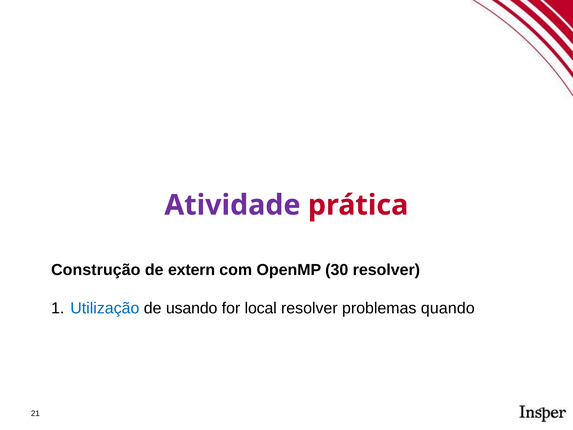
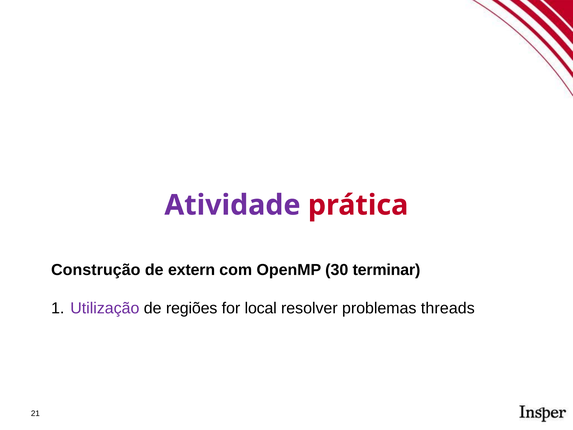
30 resolver: resolver -> terminar
Utilização colour: blue -> purple
usando: usando -> regiões
quando: quando -> threads
